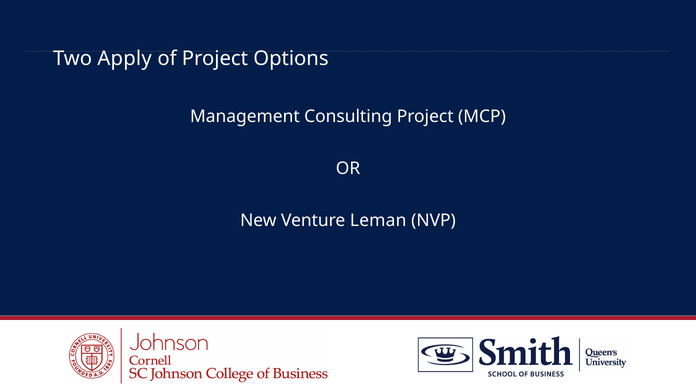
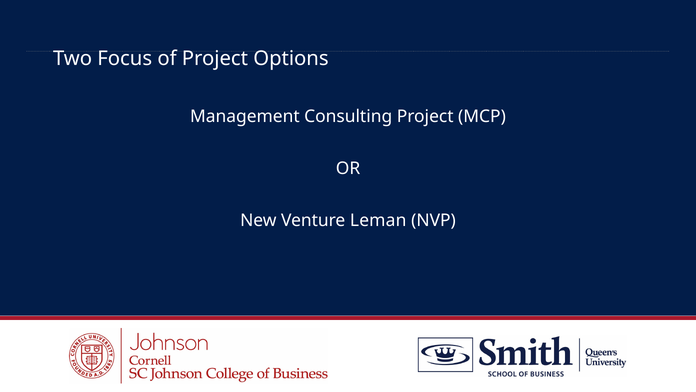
Apply: Apply -> Focus
